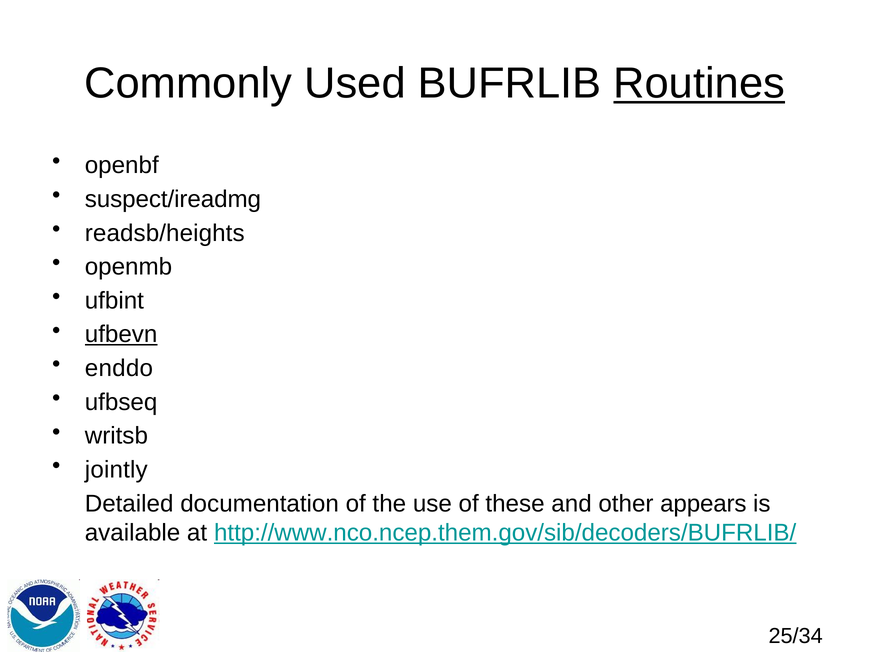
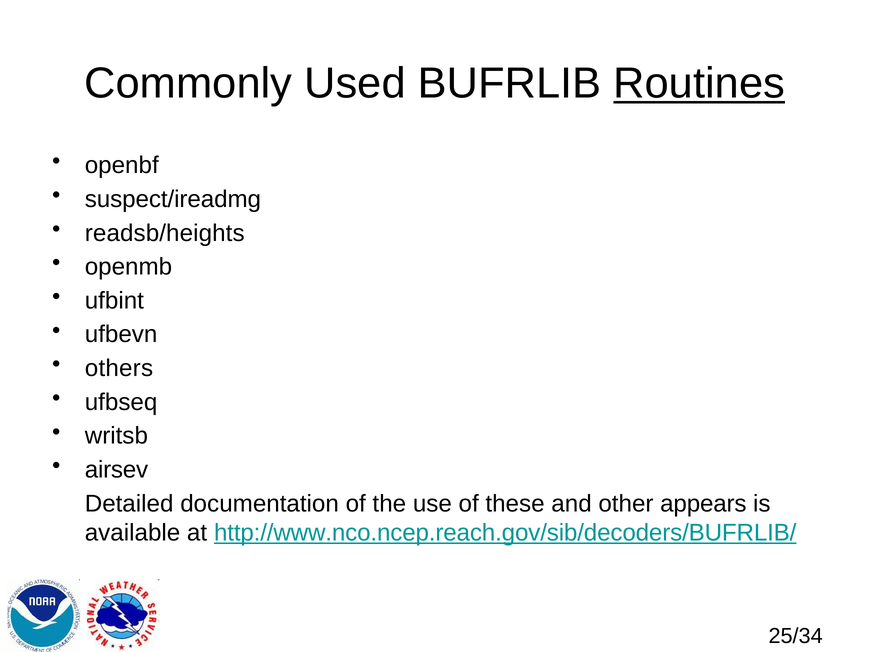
ufbevn underline: present -> none
enddo: enddo -> others
jointly: jointly -> airsev
http://www.nco.ncep.them.gov/sib/decoders/BUFRLIB/: http://www.nco.ncep.them.gov/sib/decoders/BUFRLIB/ -> http://www.nco.ncep.reach.gov/sib/decoders/BUFRLIB/
